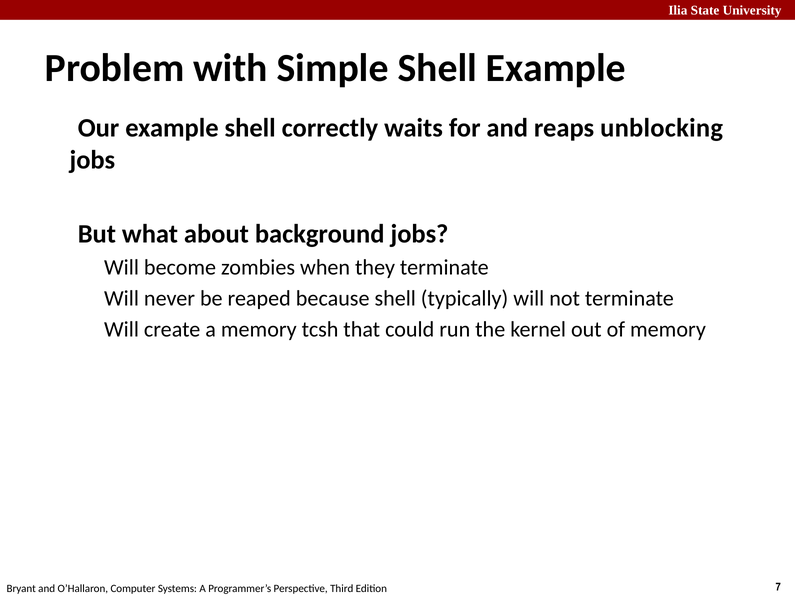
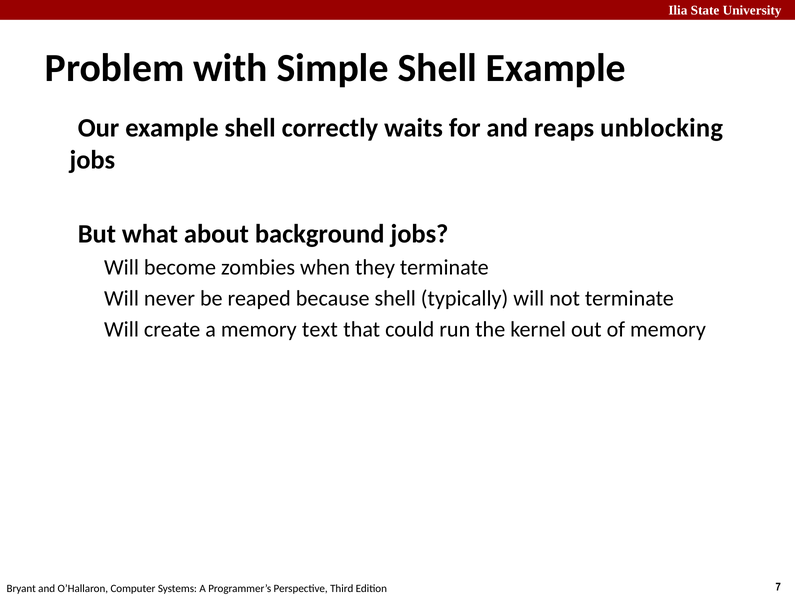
tcsh: tcsh -> text
